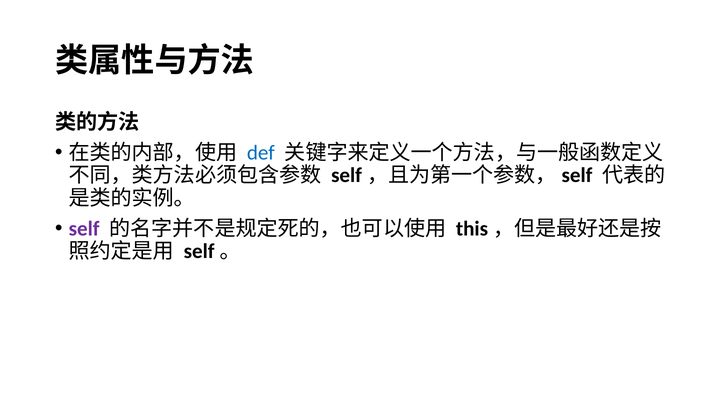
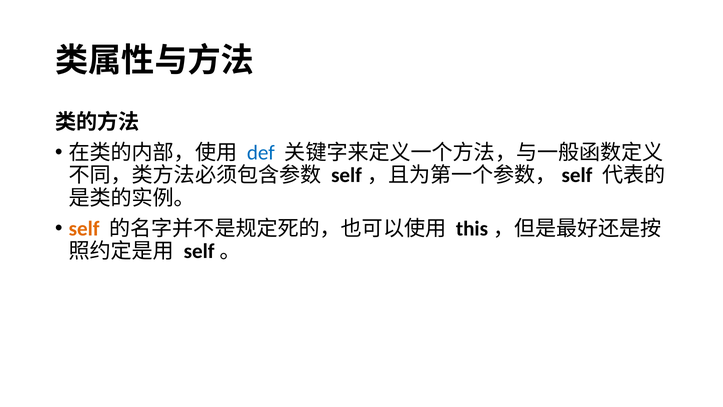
self colour: purple -> orange
